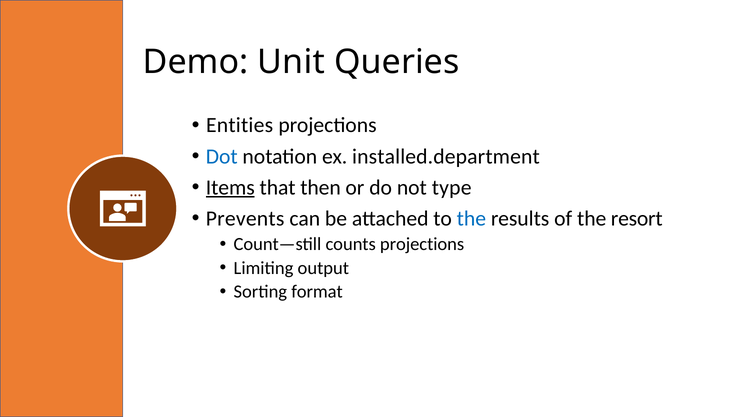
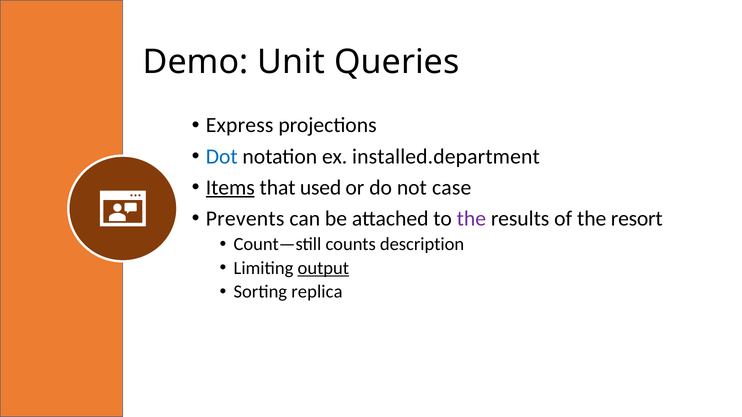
Entities: Entities -> Express
then: then -> used
type: type -> case
the at (471, 219) colour: blue -> purple
counts projections: projections -> description
output underline: none -> present
format: format -> replica
